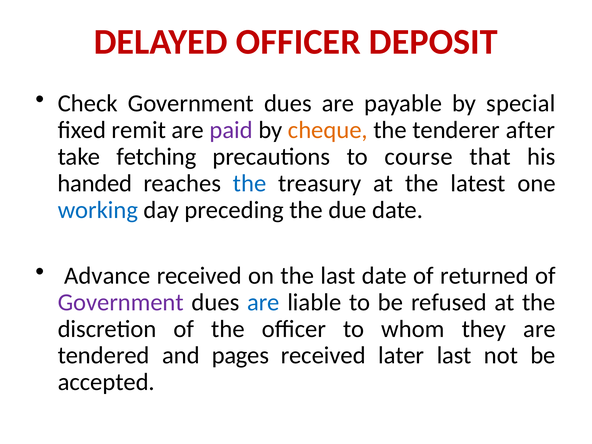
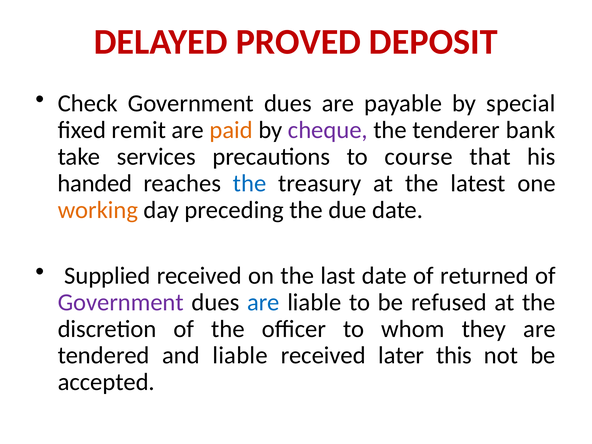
DELAYED OFFICER: OFFICER -> PROVED
paid colour: purple -> orange
cheque colour: orange -> purple
after: after -> bank
fetching: fetching -> services
working colour: blue -> orange
Advance: Advance -> Supplied
and pages: pages -> liable
later last: last -> this
